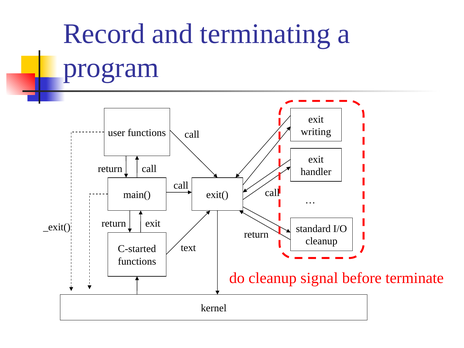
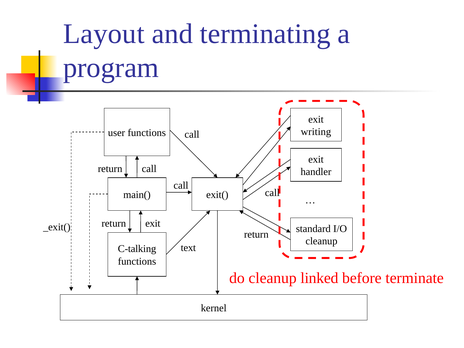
Record: Record -> Layout
C-started: C-started -> C-talking
signal: signal -> linked
